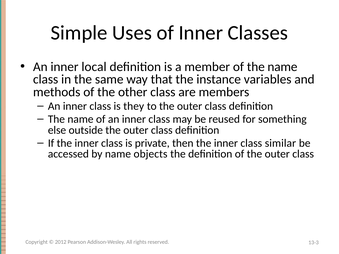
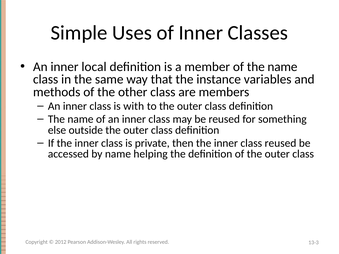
they: they -> with
class similar: similar -> reused
objects: objects -> helping
